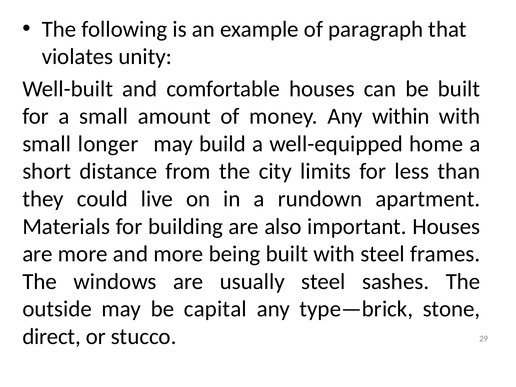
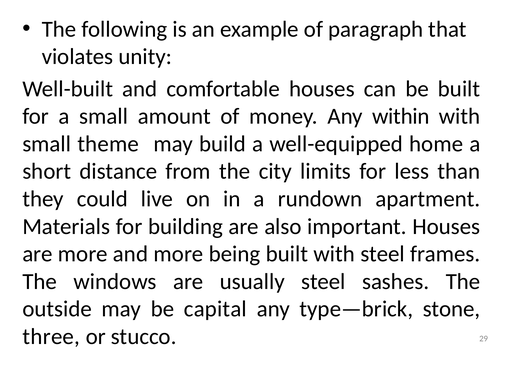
longer: longer -> theme
direct: direct -> three
